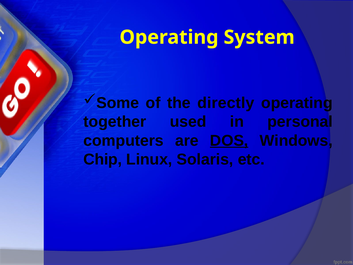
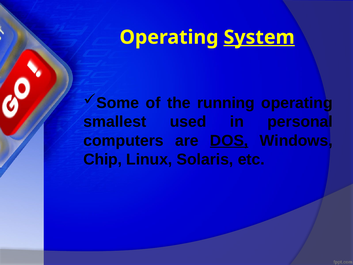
System underline: none -> present
directly: directly -> running
together: together -> smallest
